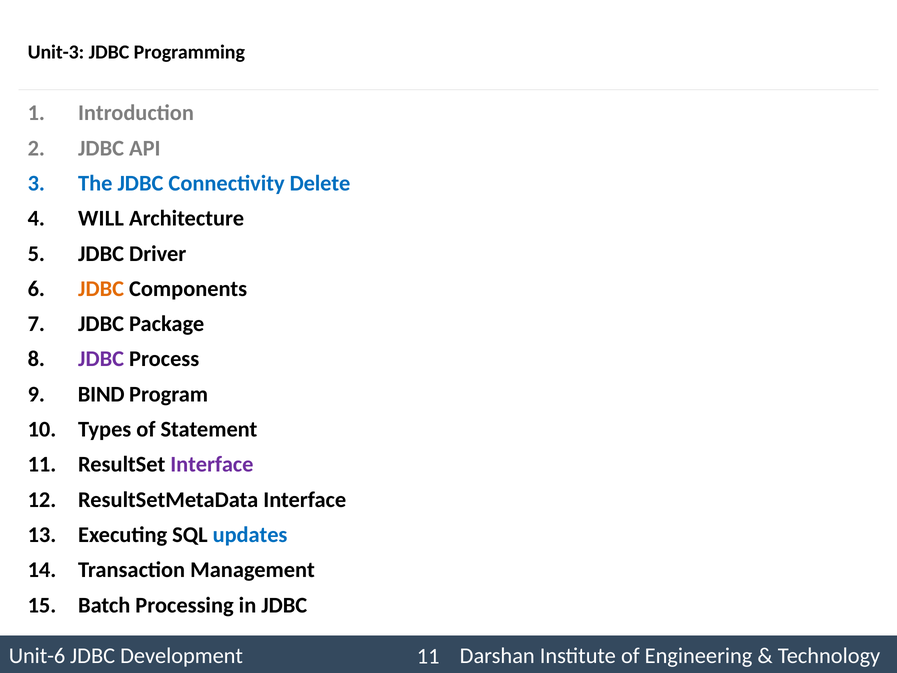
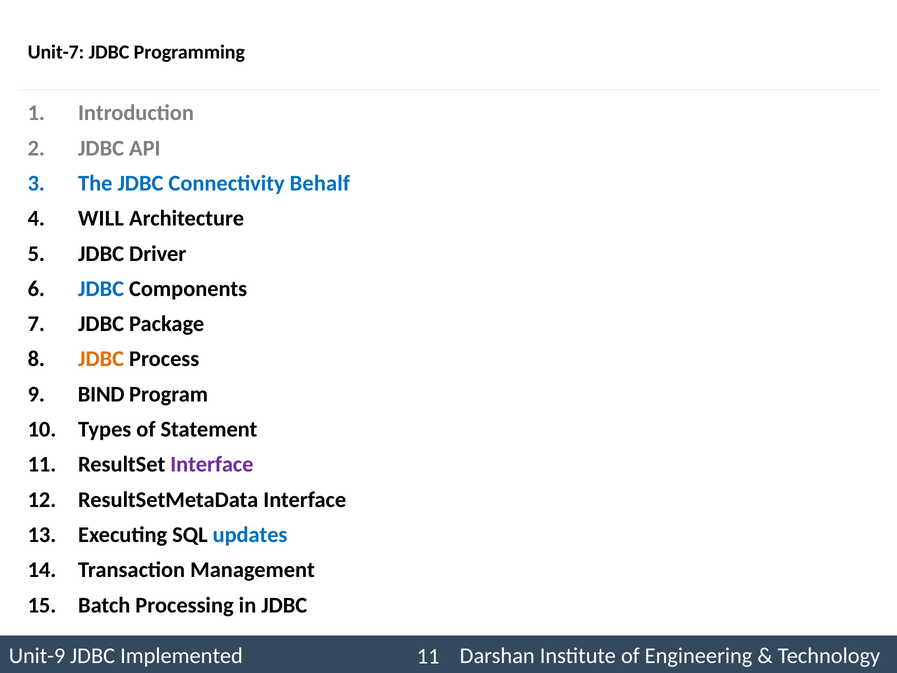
Unit-3: Unit-3 -> Unit-7
Delete: Delete -> Behalf
JDBC at (101, 289) colour: orange -> blue
JDBC at (101, 359) colour: purple -> orange
Unit-6: Unit-6 -> Unit-9
Development: Development -> Implemented
